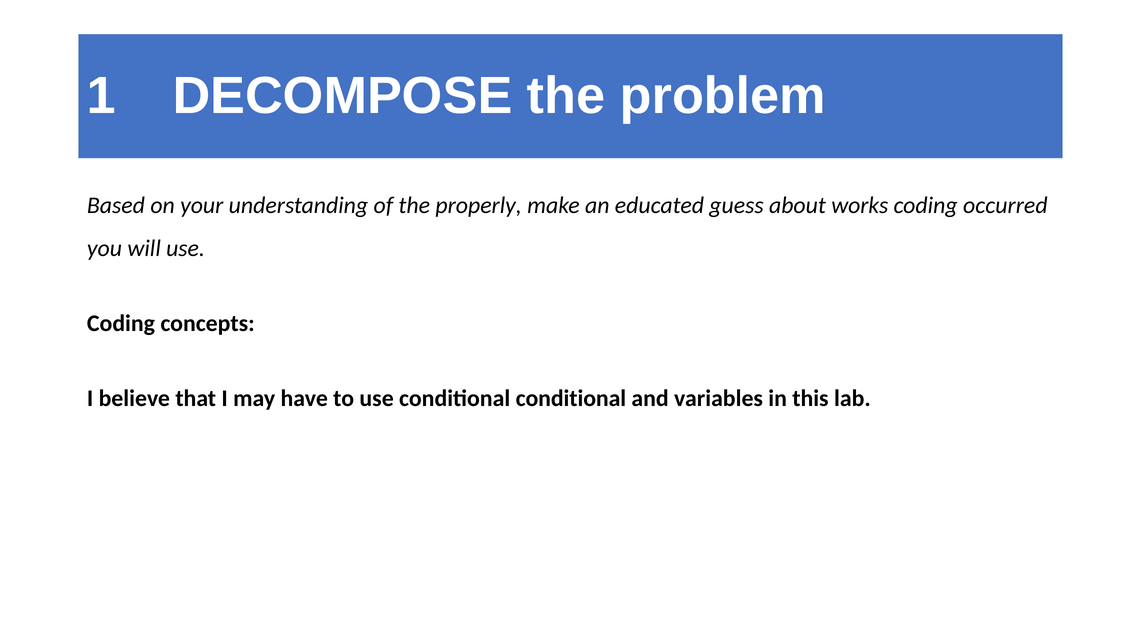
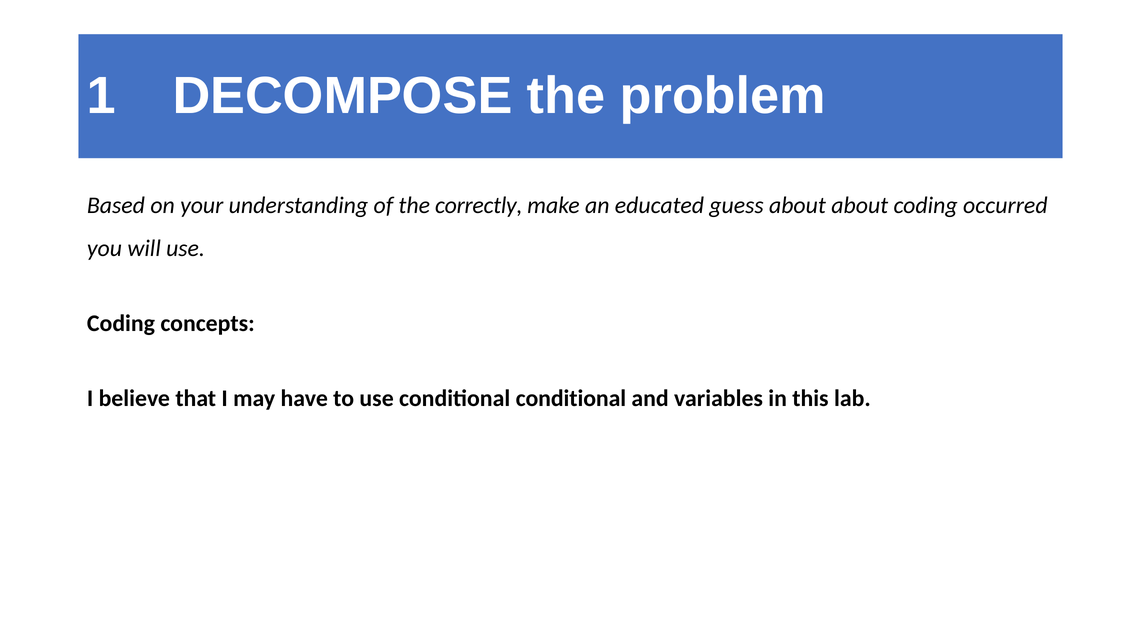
properly: properly -> correctly
about works: works -> about
